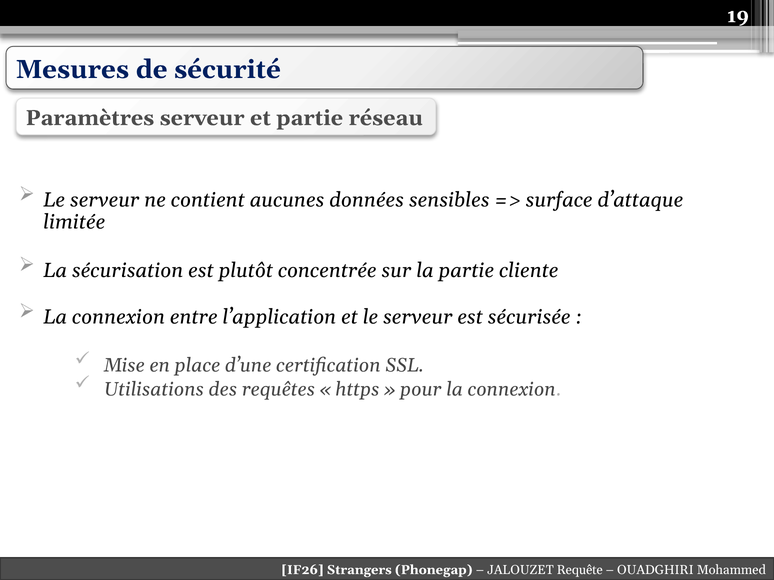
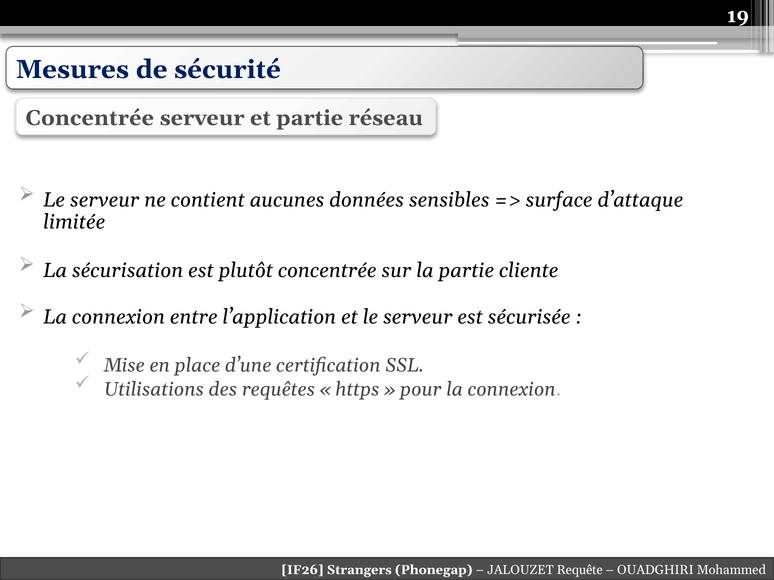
Paramètres at (90, 118): Paramètres -> Concentrée
